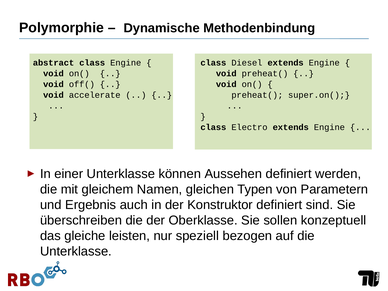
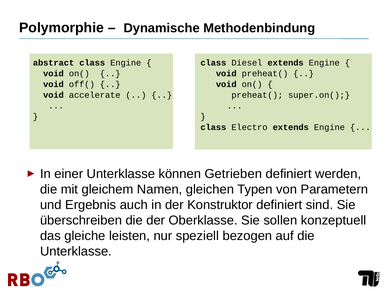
Aussehen: Aussehen -> Getrieben
